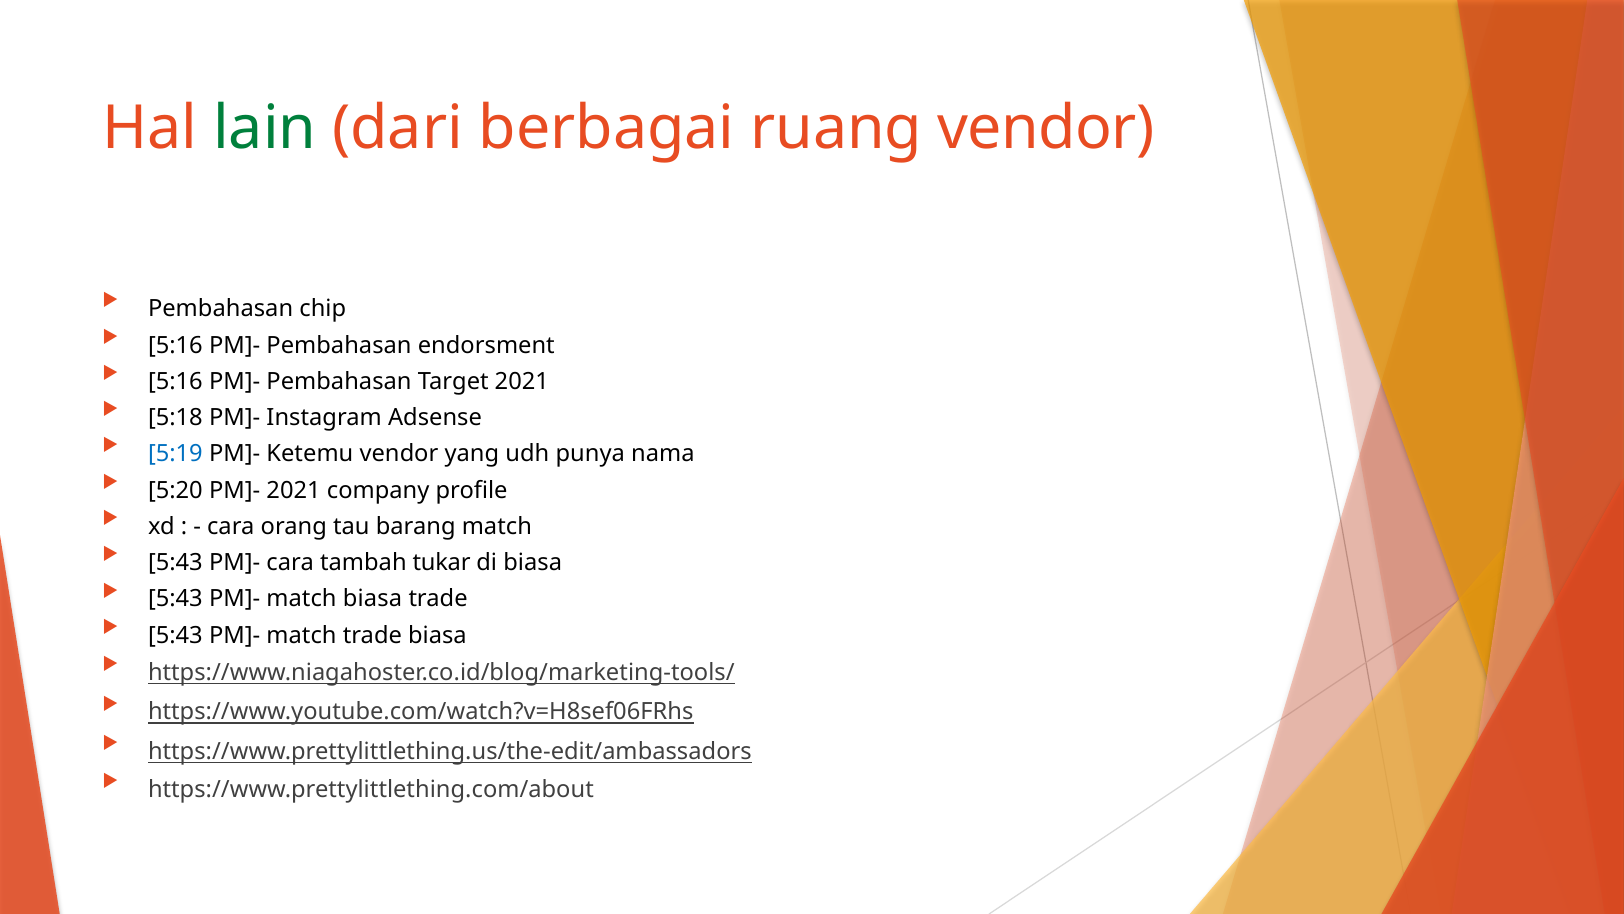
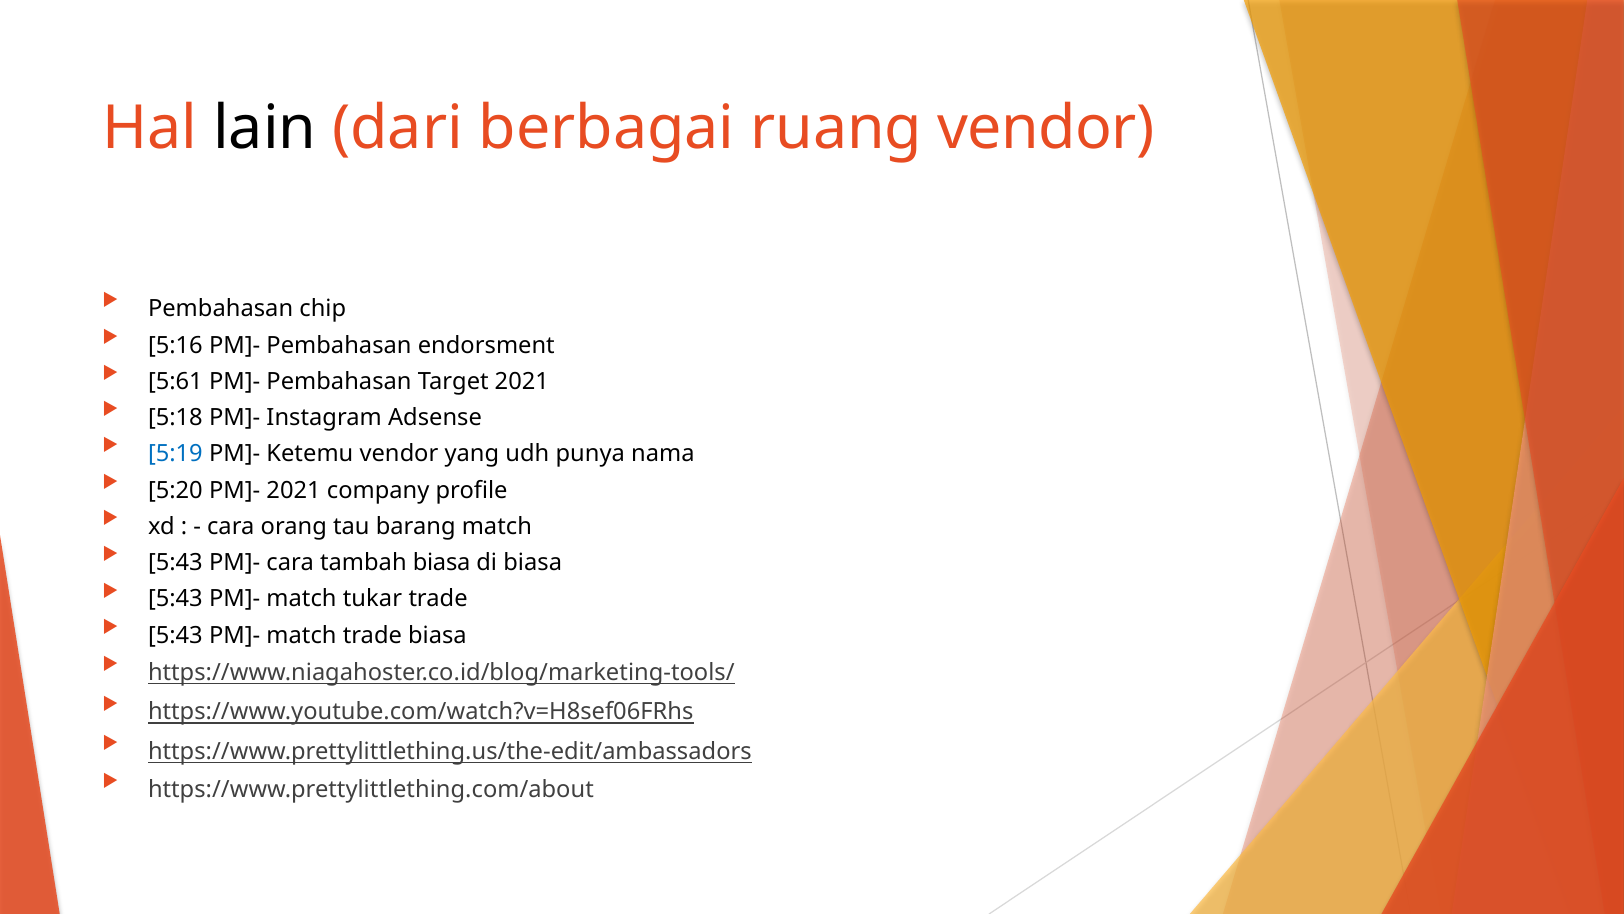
lain colour: green -> black
5:16 at (175, 381): 5:16 -> 5:61
tambah tukar: tukar -> biasa
match biasa: biasa -> tukar
